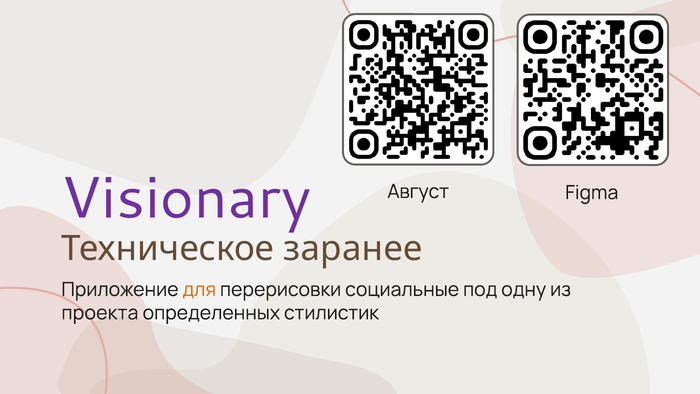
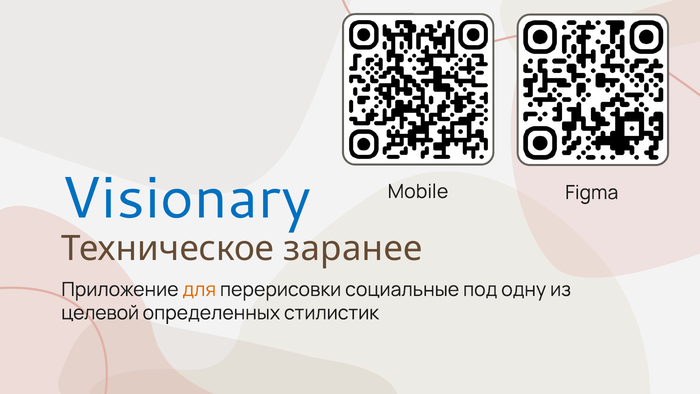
Visionary colour: purple -> blue
Август: Август -> Mobile
проекта: проекта -> целевой
